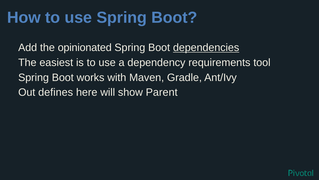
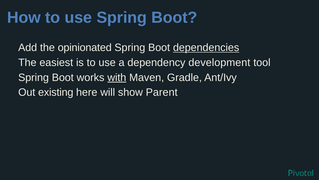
requirements: requirements -> development
with underline: none -> present
defines: defines -> existing
